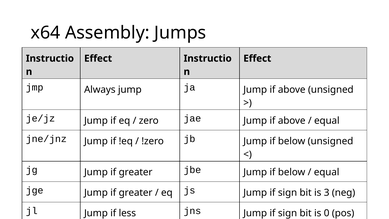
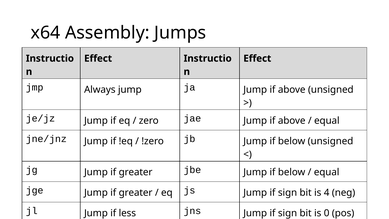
3: 3 -> 4
